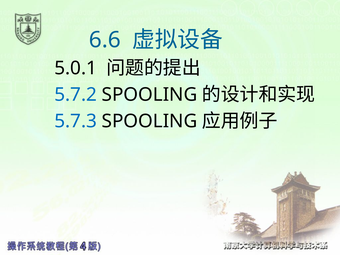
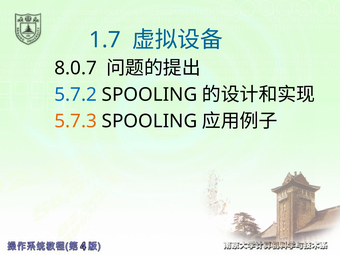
6.6: 6.6 -> 1.7
5.0.1: 5.0.1 -> 8.0.7
5.7.3 colour: blue -> orange
